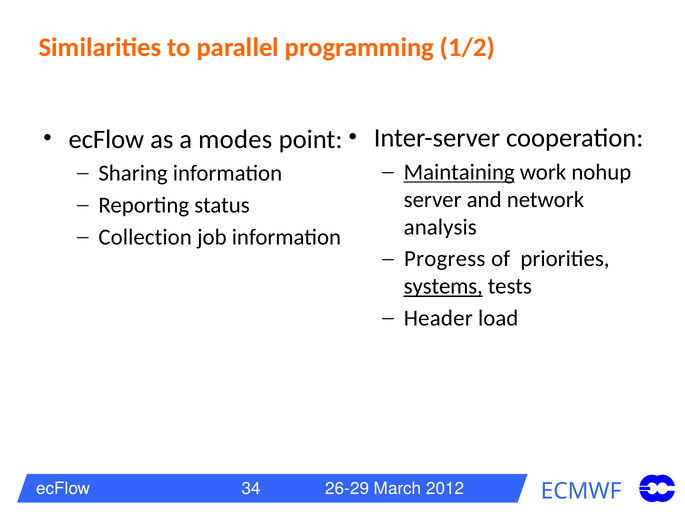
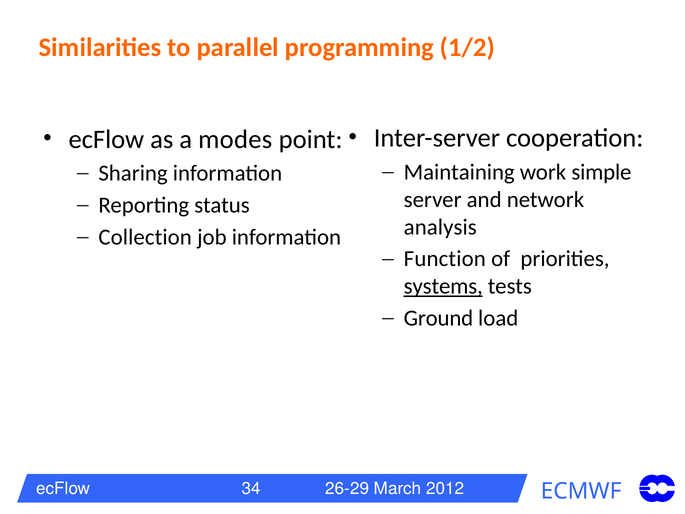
Maintaining underline: present -> none
nohup: nohup -> simple
Progress: Progress -> Function
Header: Header -> Ground
